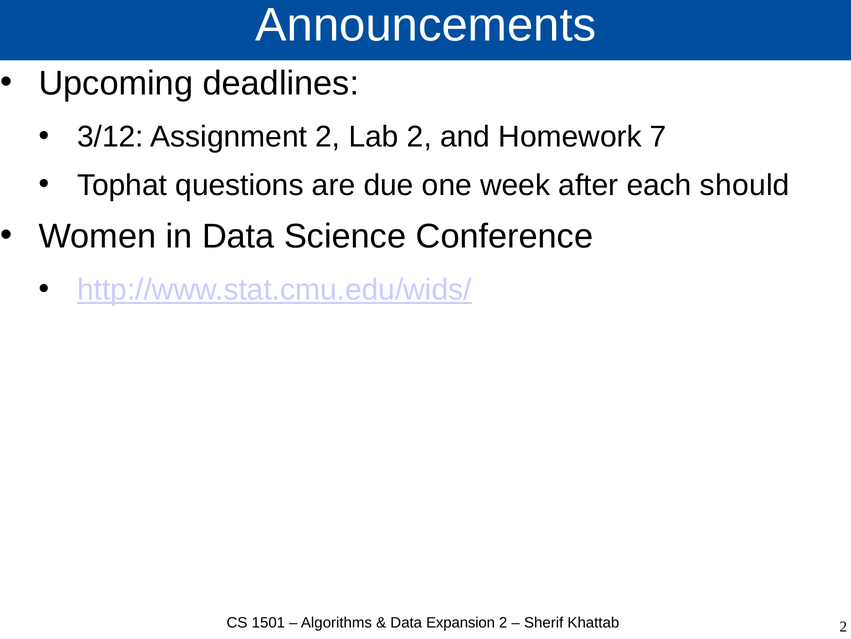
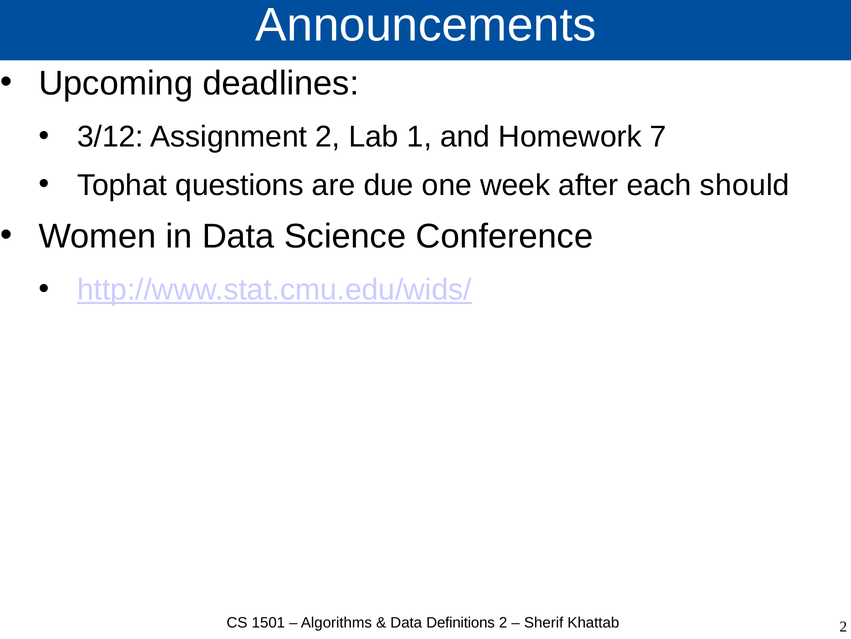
Lab 2: 2 -> 1
Expansion: Expansion -> Definitions
